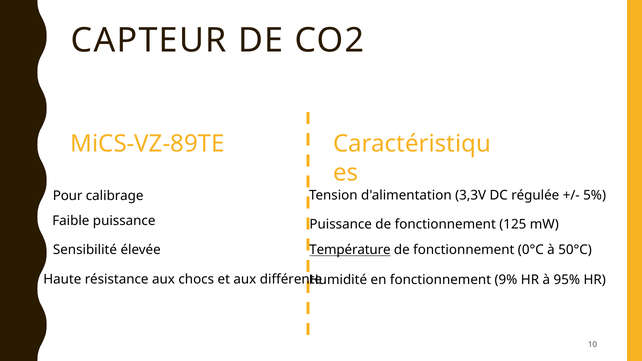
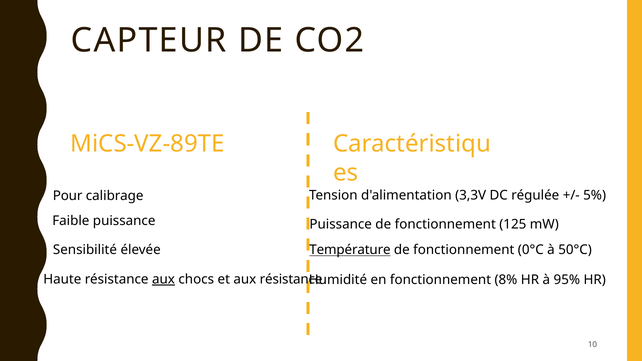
aux at (163, 279) underline: none -> present
aux différente: différente -> résistance
9%: 9% -> 8%
